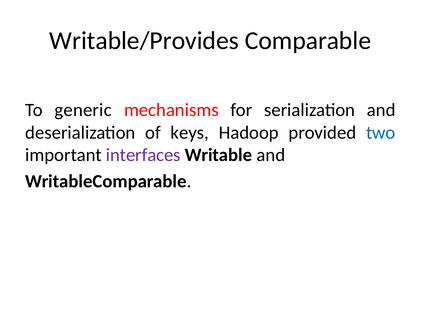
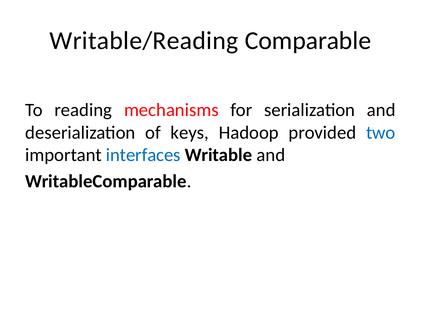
Writable/Provides: Writable/Provides -> Writable/Reading
generic: generic -> reading
interfaces colour: purple -> blue
